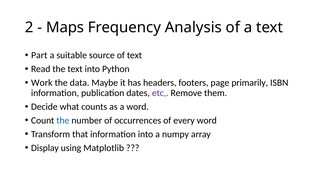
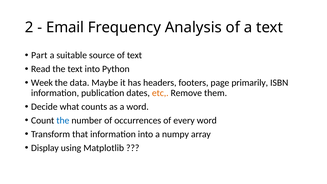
Maps: Maps -> Email
Work: Work -> Week
etc colour: purple -> orange
